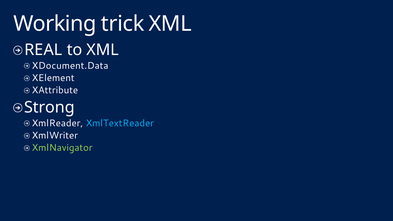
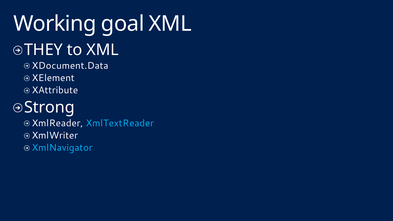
trick: trick -> goal
REAL: REAL -> THEY
XmlNavigator colour: light green -> light blue
